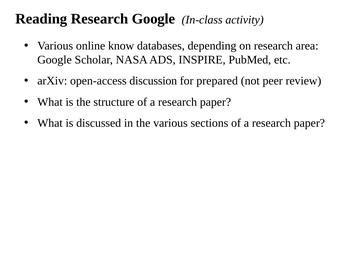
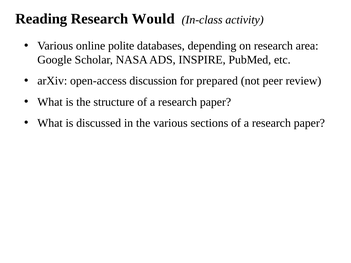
Research Google: Google -> Would
know: know -> polite
